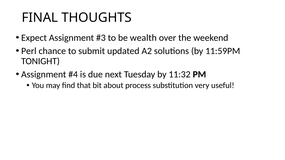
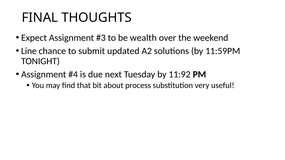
Perl: Perl -> Line
11:32: 11:32 -> 11:92
